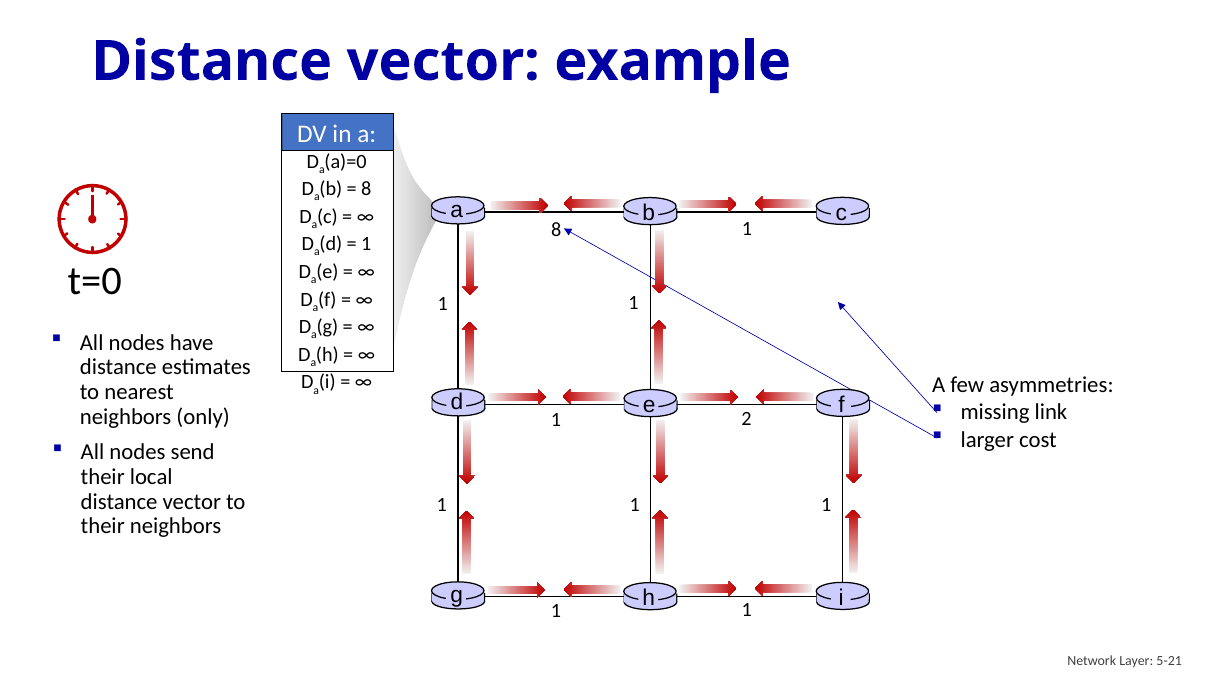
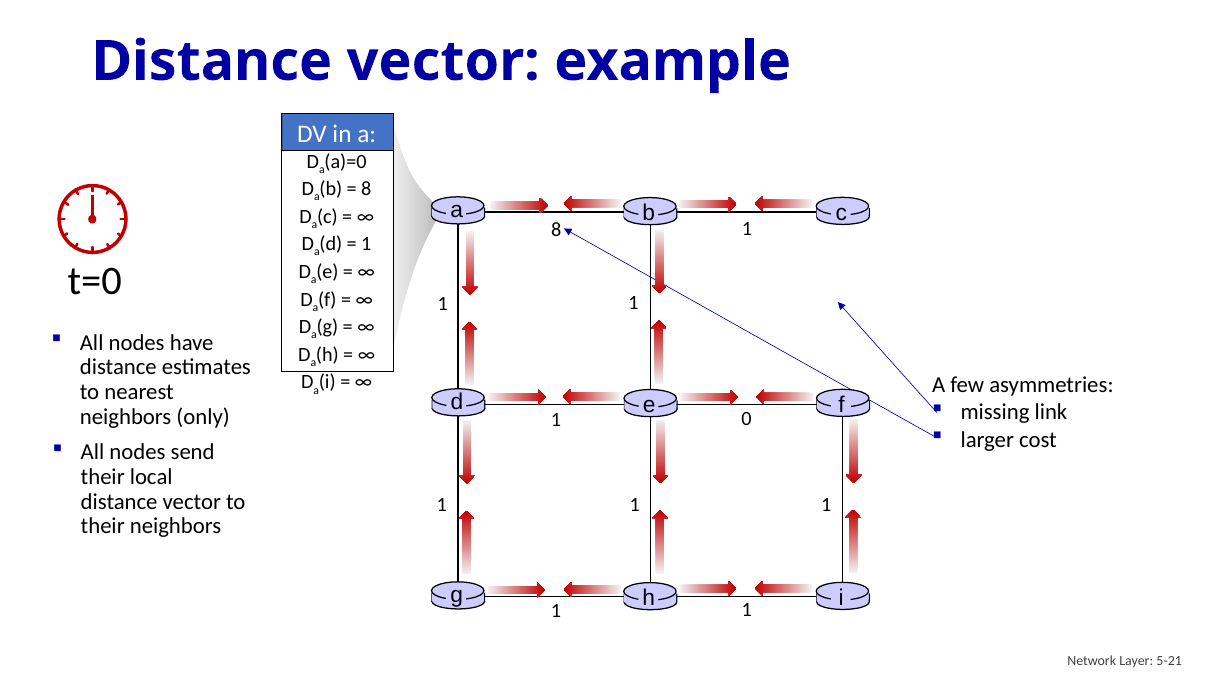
2: 2 -> 0
